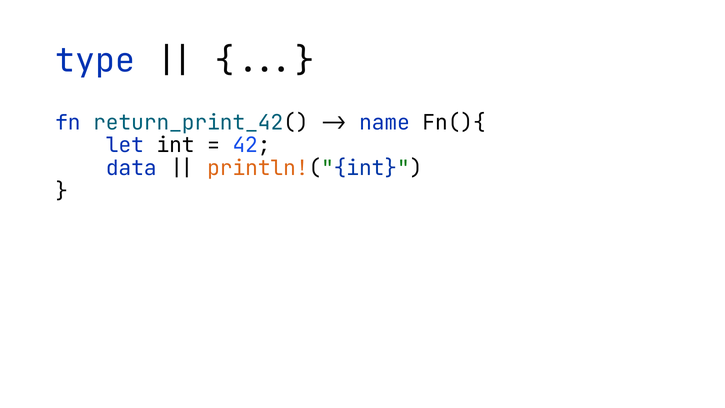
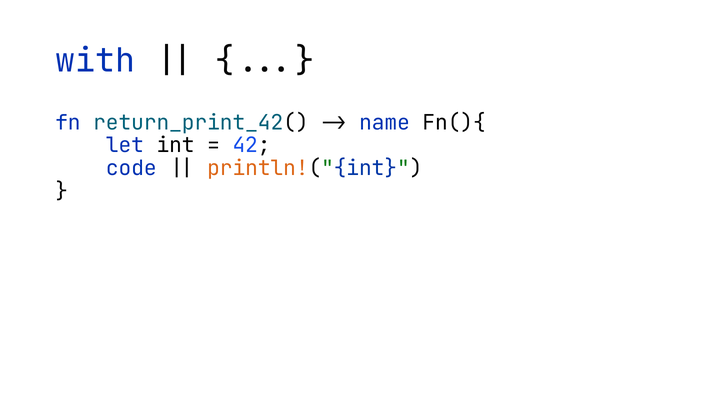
type: type -> with
data: data -> code
